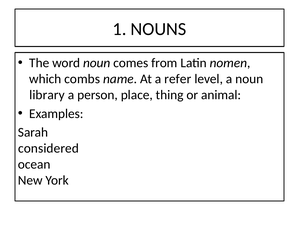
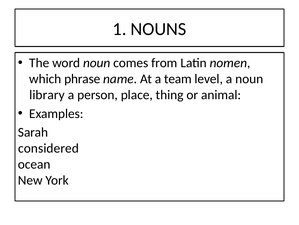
combs: combs -> phrase
refer: refer -> team
